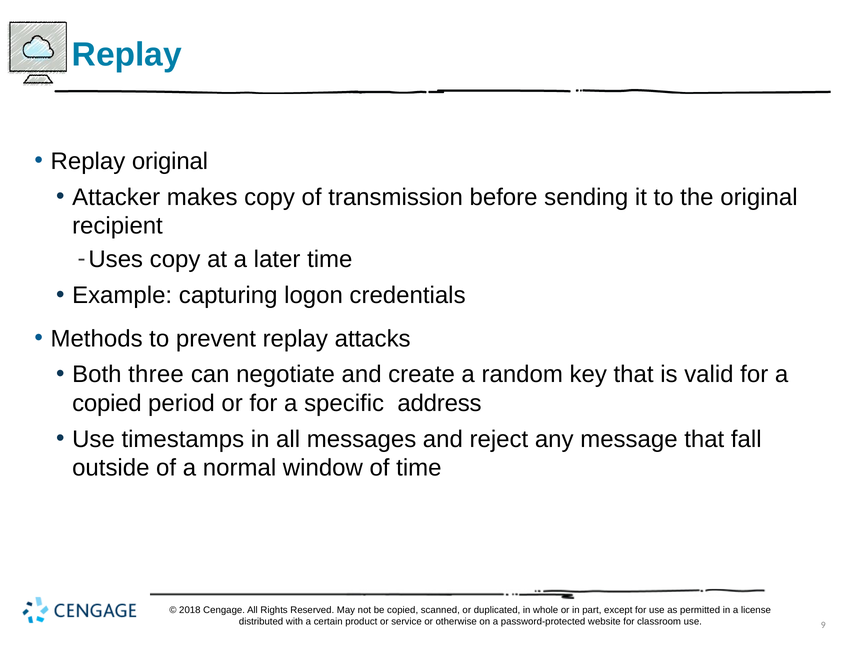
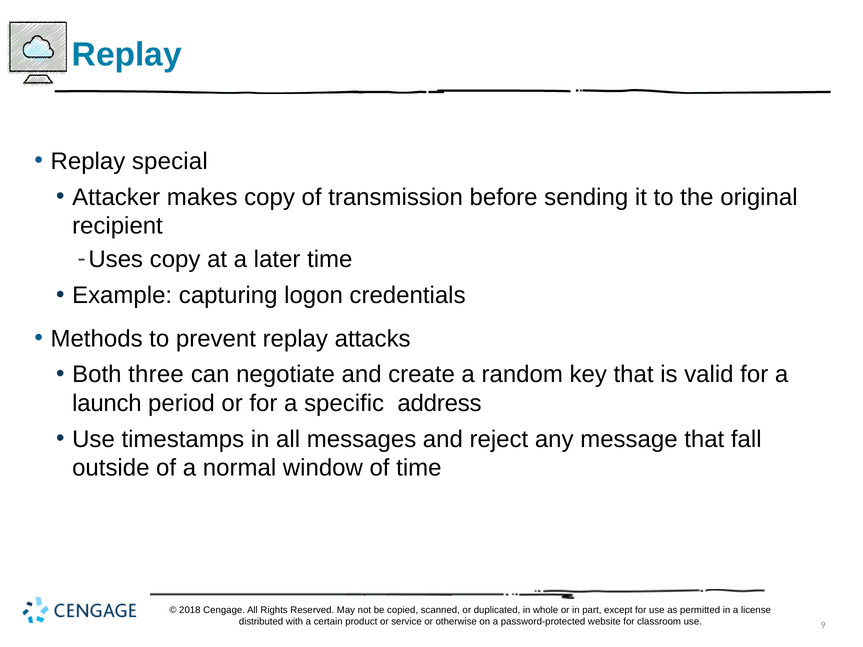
Replay original: original -> special
copied at (107, 404): copied -> launch
